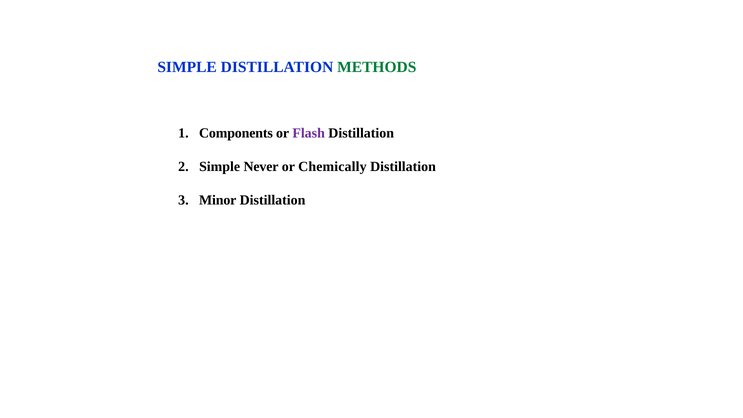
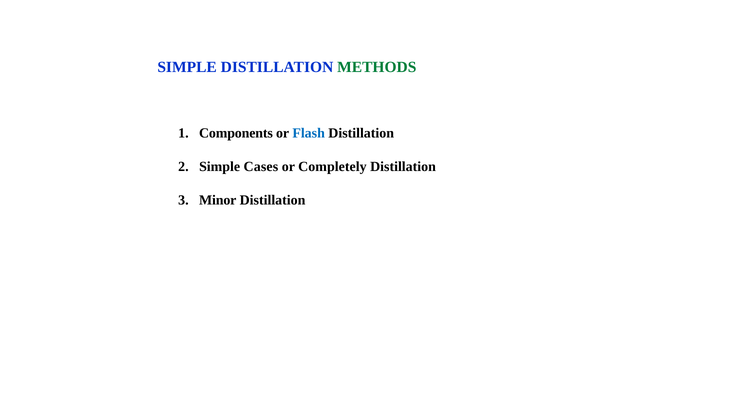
Flash colour: purple -> blue
Never: Never -> Cases
Chemically: Chemically -> Completely
